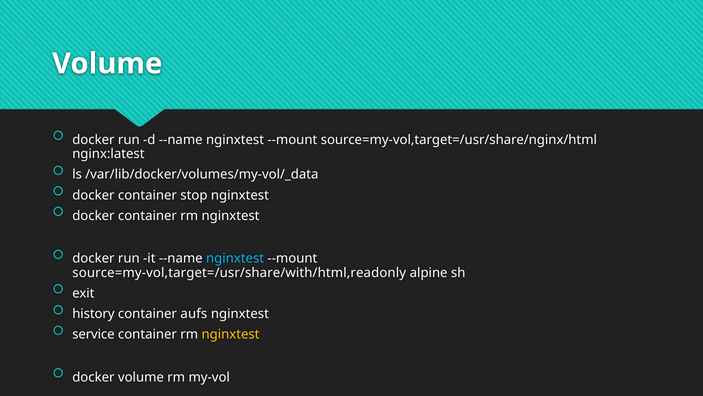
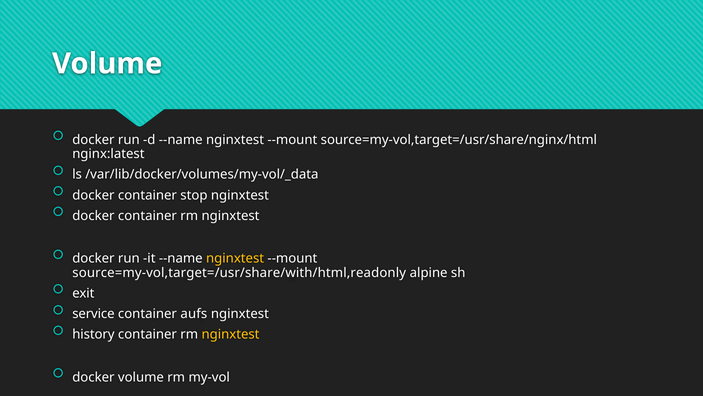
nginxtest at (235, 258) colour: light blue -> yellow
history: history -> service
service: service -> history
